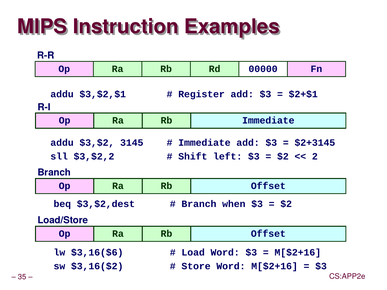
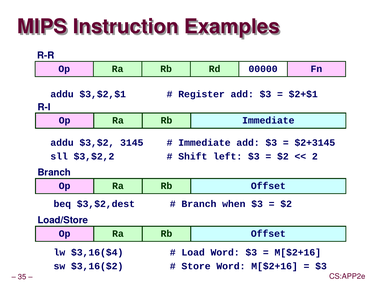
$3,16($6: $3,16($6 -> $3,16($4
